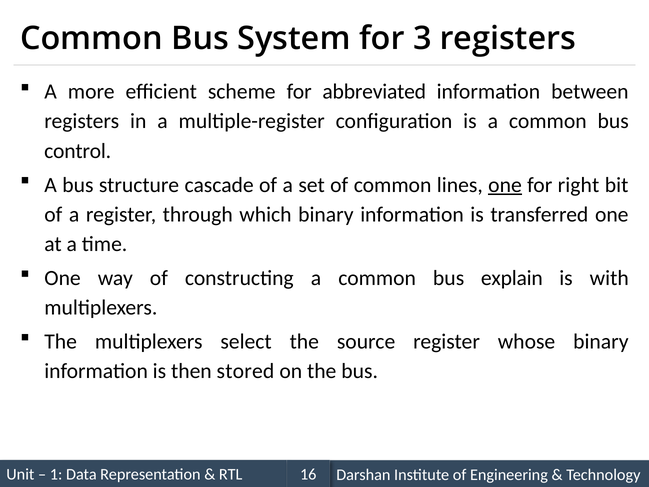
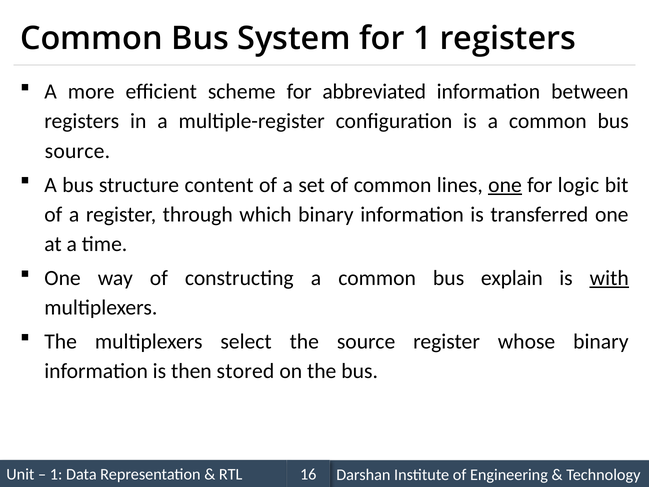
for 3: 3 -> 1
control at (78, 151): control -> source
cascade: cascade -> content
right: right -> logic
with underline: none -> present
